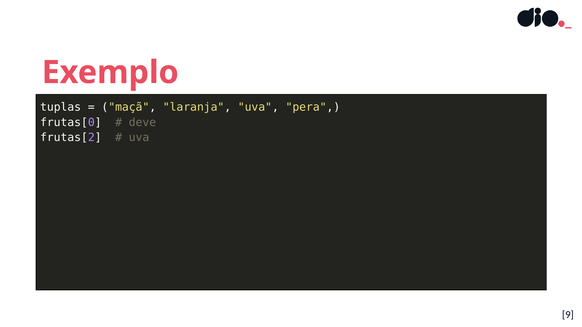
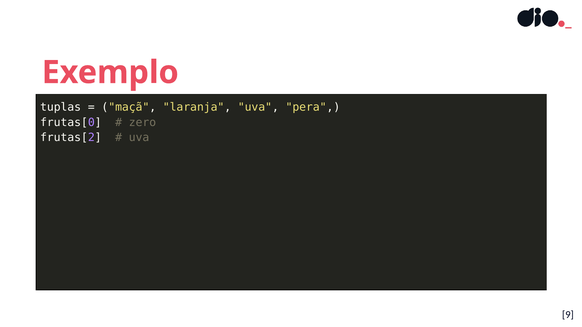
deve: deve -> zero
